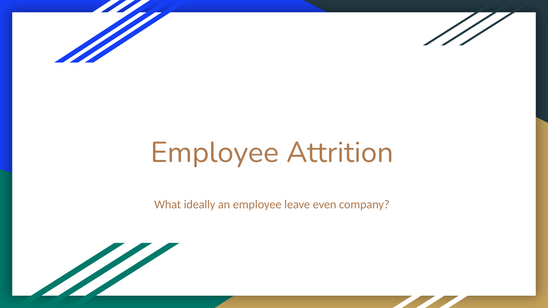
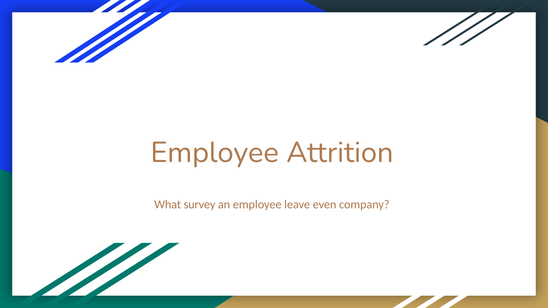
ideally: ideally -> survey
